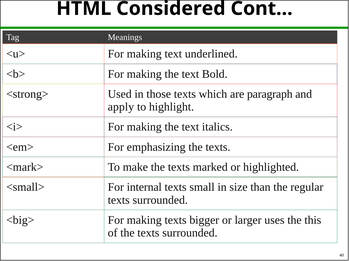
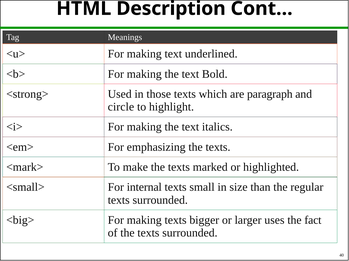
Considered: Considered -> Description
apply: apply -> circle
this: this -> fact
